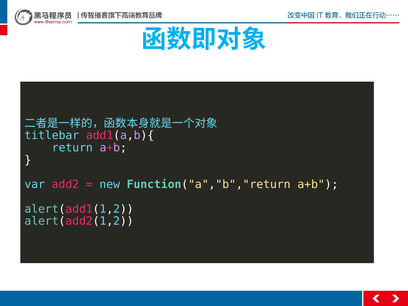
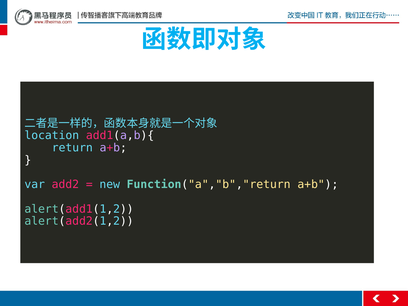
titlebar: titlebar -> location
